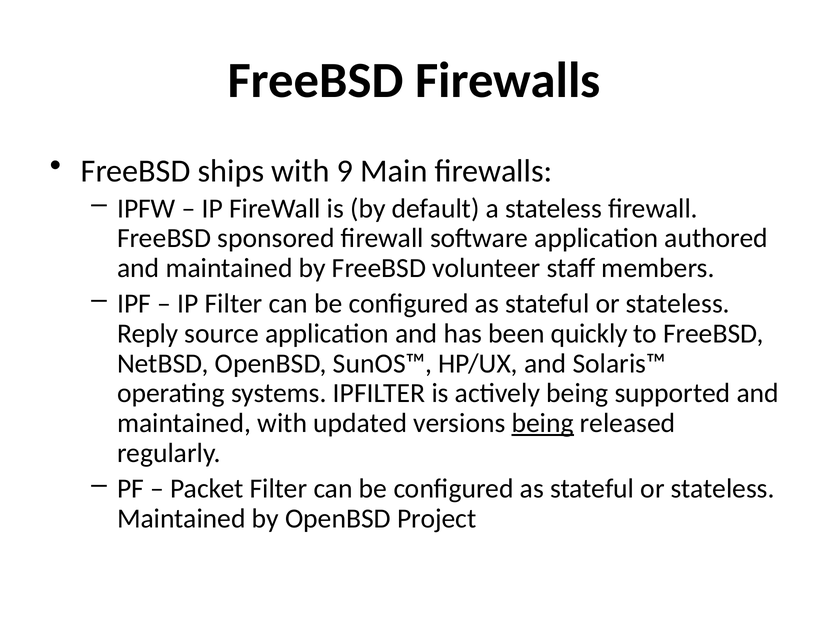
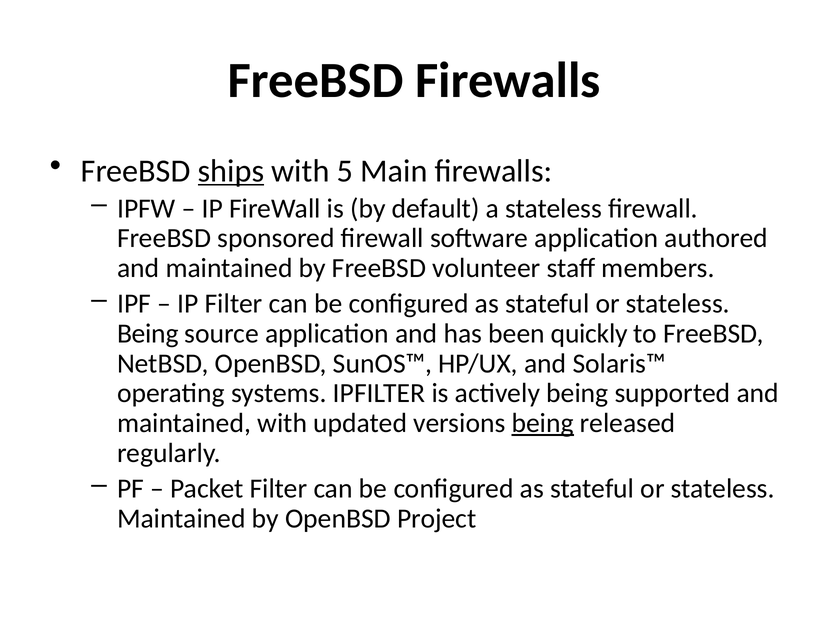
ships underline: none -> present
9: 9 -> 5
Reply at (148, 334): Reply -> Being
